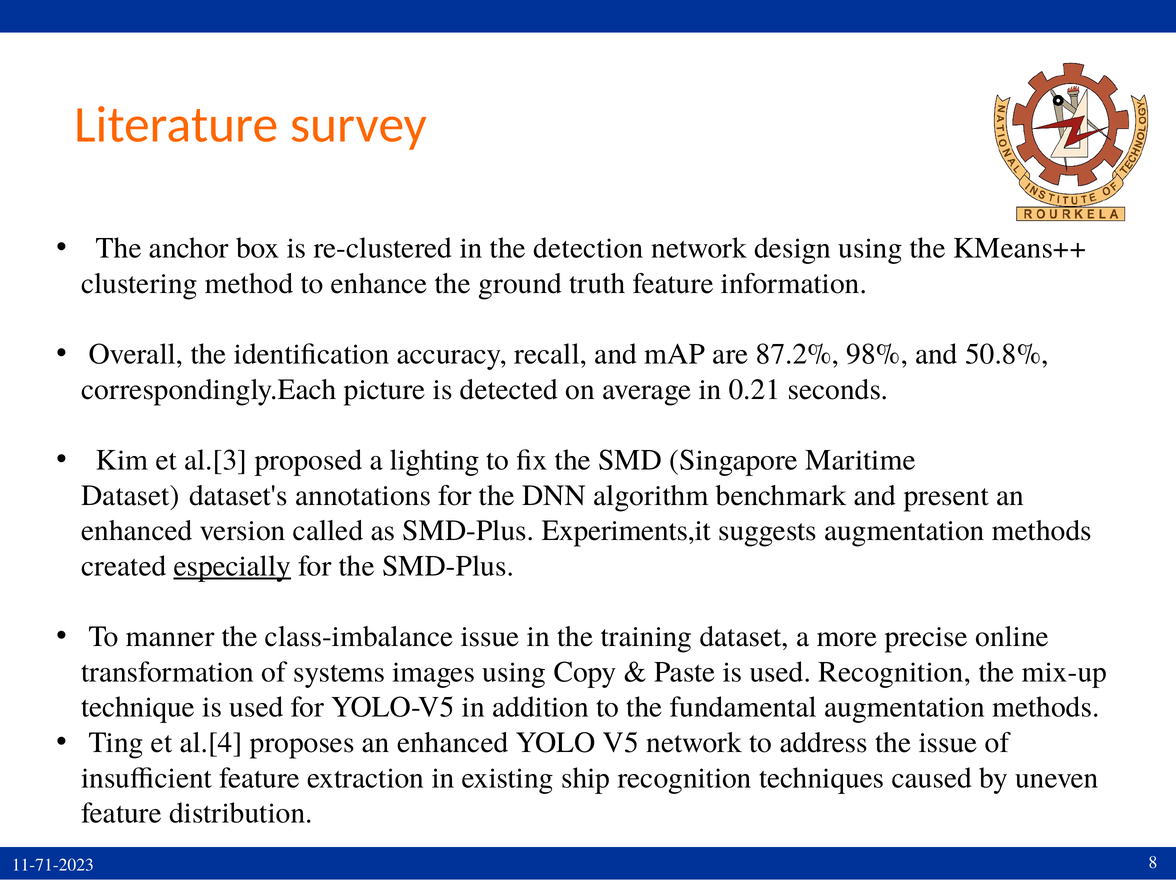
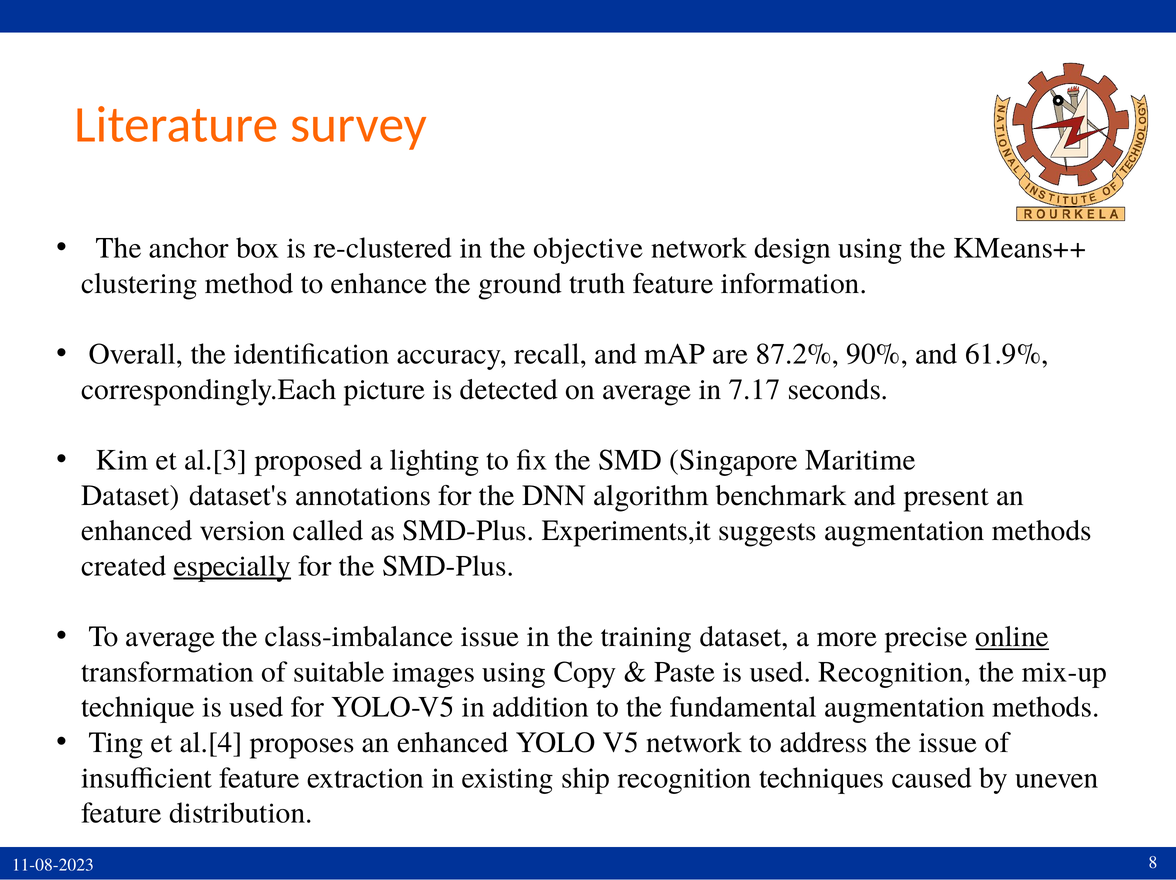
detection: detection -> objective
98%: 98% -> 90%
50.8%: 50.8% -> 61.9%
0.21: 0.21 -> 7.17
To manner: manner -> average
online underline: none -> present
systems: systems -> suitable
11-71-2023: 11-71-2023 -> 11-08-2023
